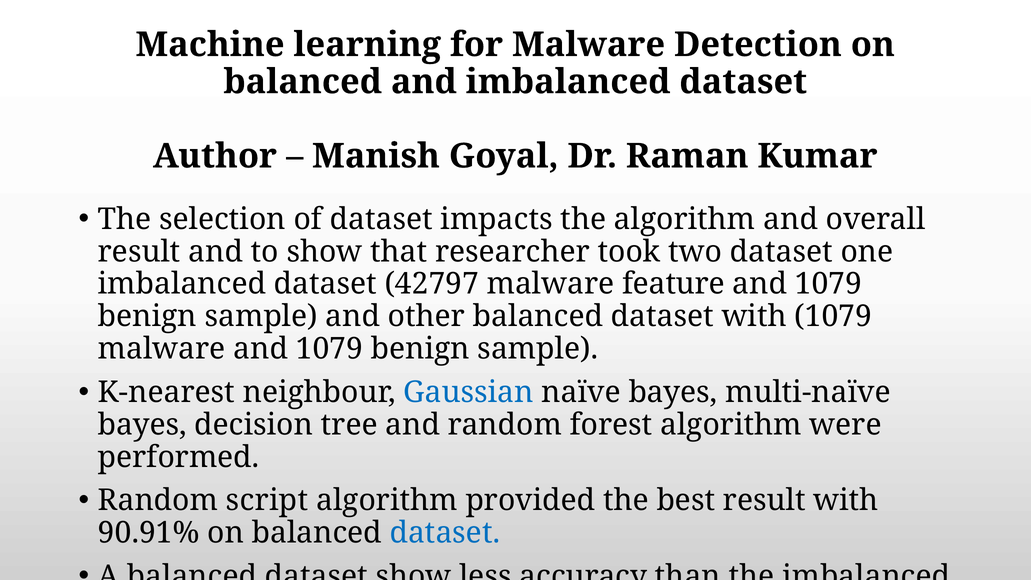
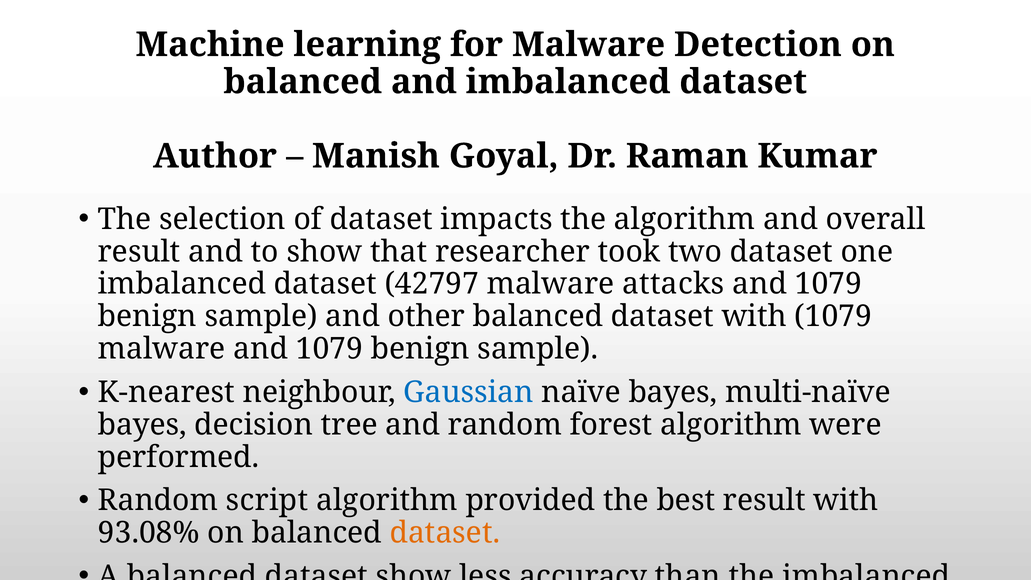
feature: feature -> attacks
90.91%: 90.91% -> 93.08%
dataset at (445, 533) colour: blue -> orange
